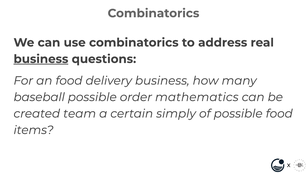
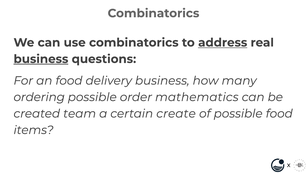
address underline: none -> present
baseball: baseball -> ordering
simply: simply -> create
